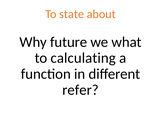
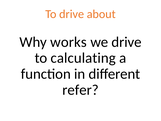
To state: state -> drive
future: future -> works
we what: what -> drive
